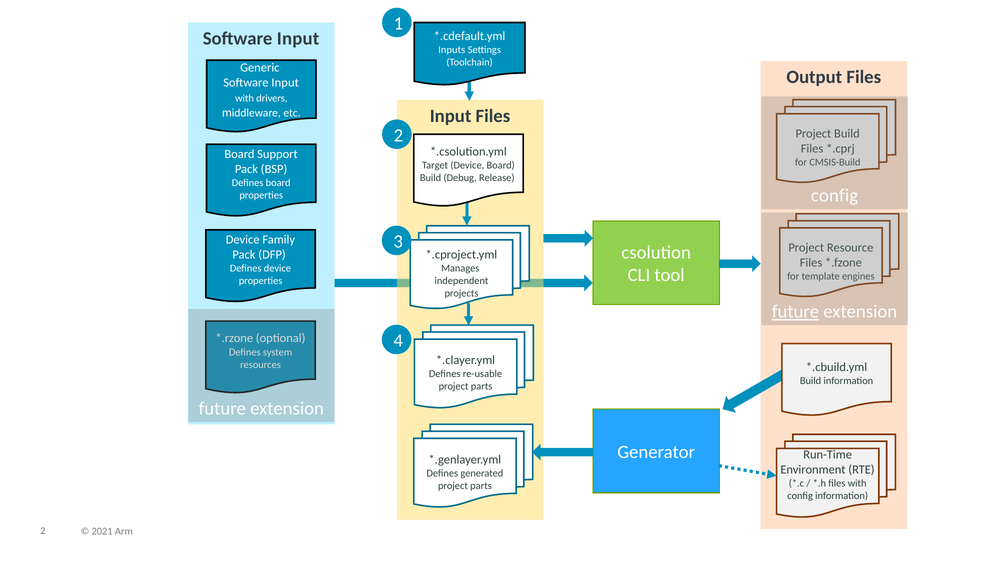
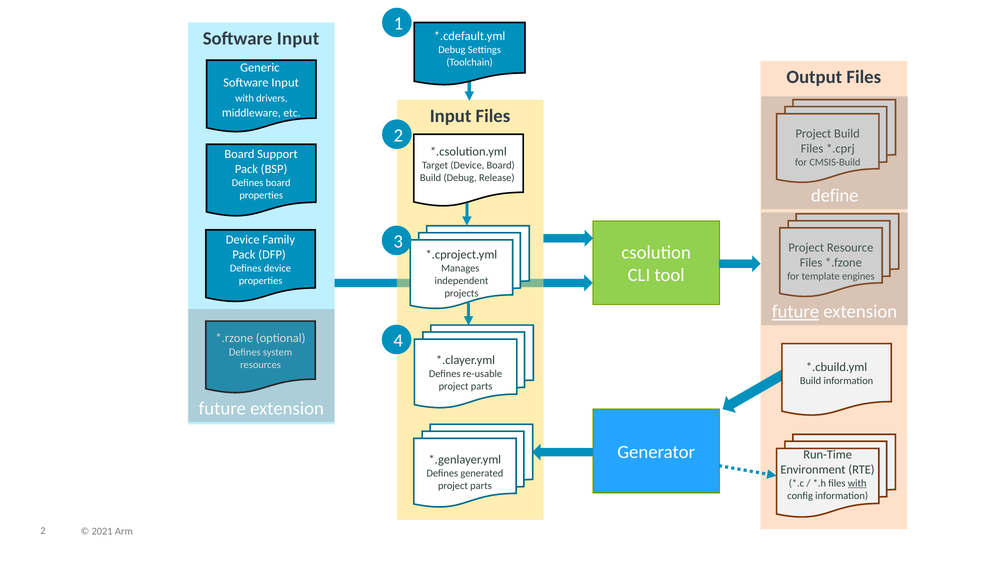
Inputs at (452, 50): Inputs -> Debug
config at (835, 196): config -> define
with at (857, 484) underline: none -> present
